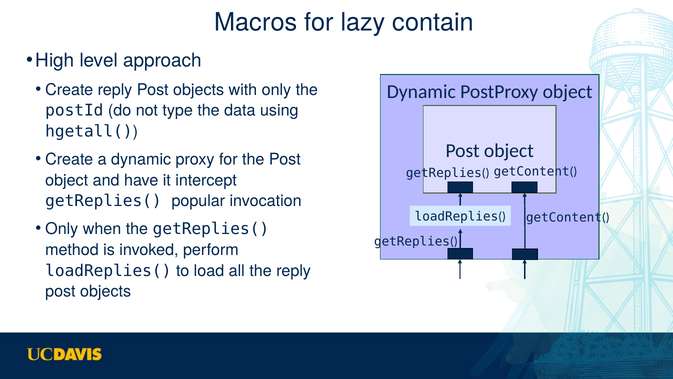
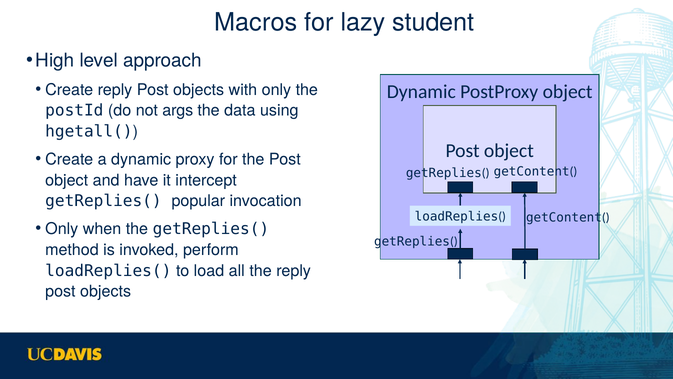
contain: contain -> student
type: type -> args
